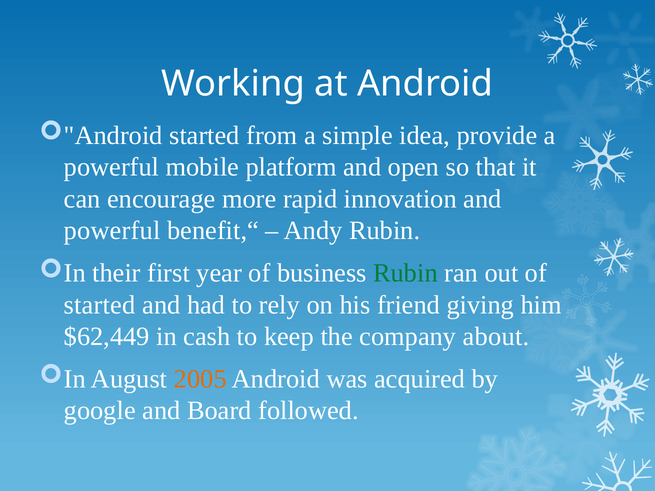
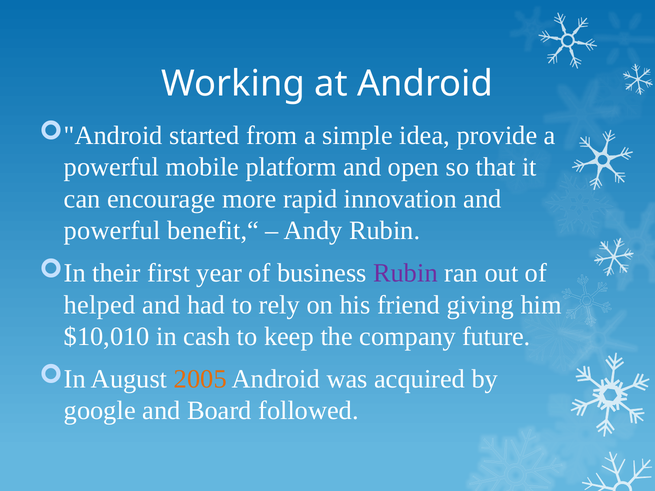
Rubin at (405, 273) colour: green -> purple
started at (100, 305): started -> helped
$62,449: $62,449 -> $10,010
about: about -> future
